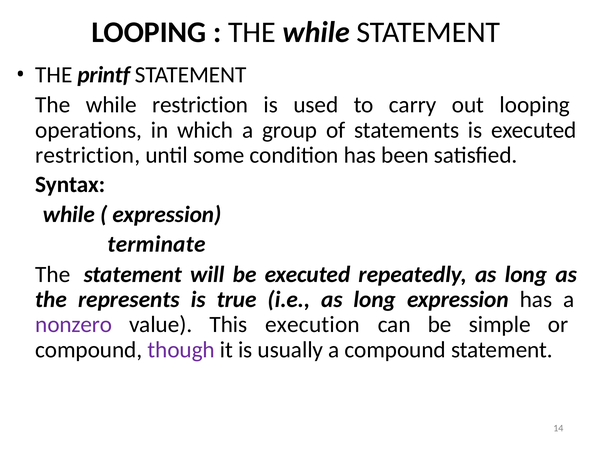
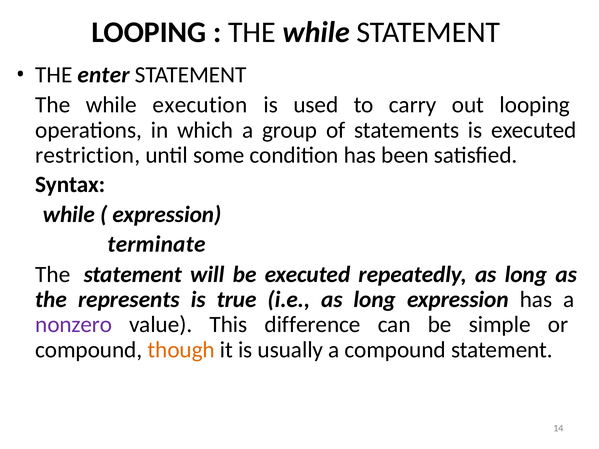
printf: printf -> enter
while restriction: restriction -> execution
execution: execution -> difference
though colour: purple -> orange
